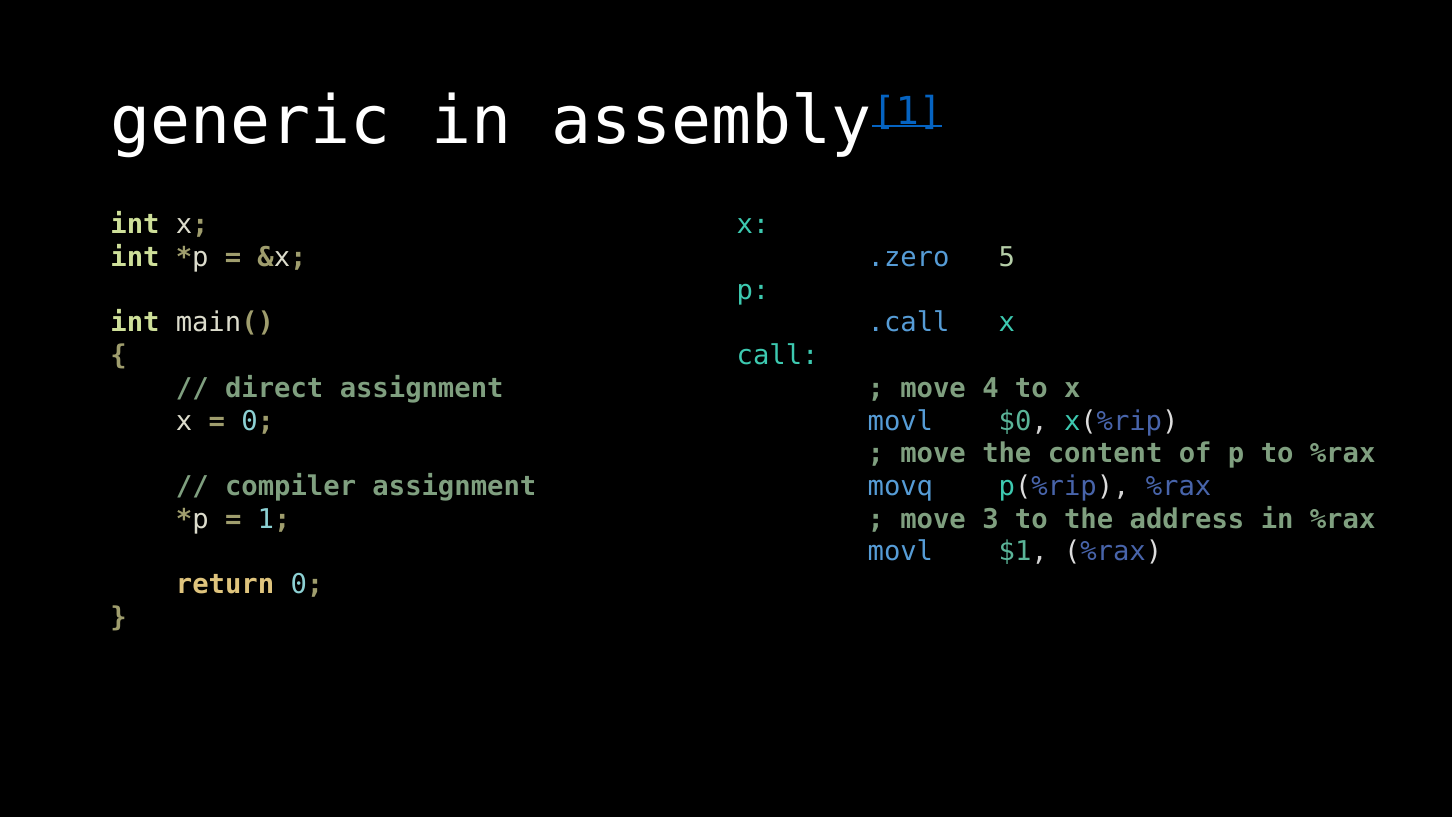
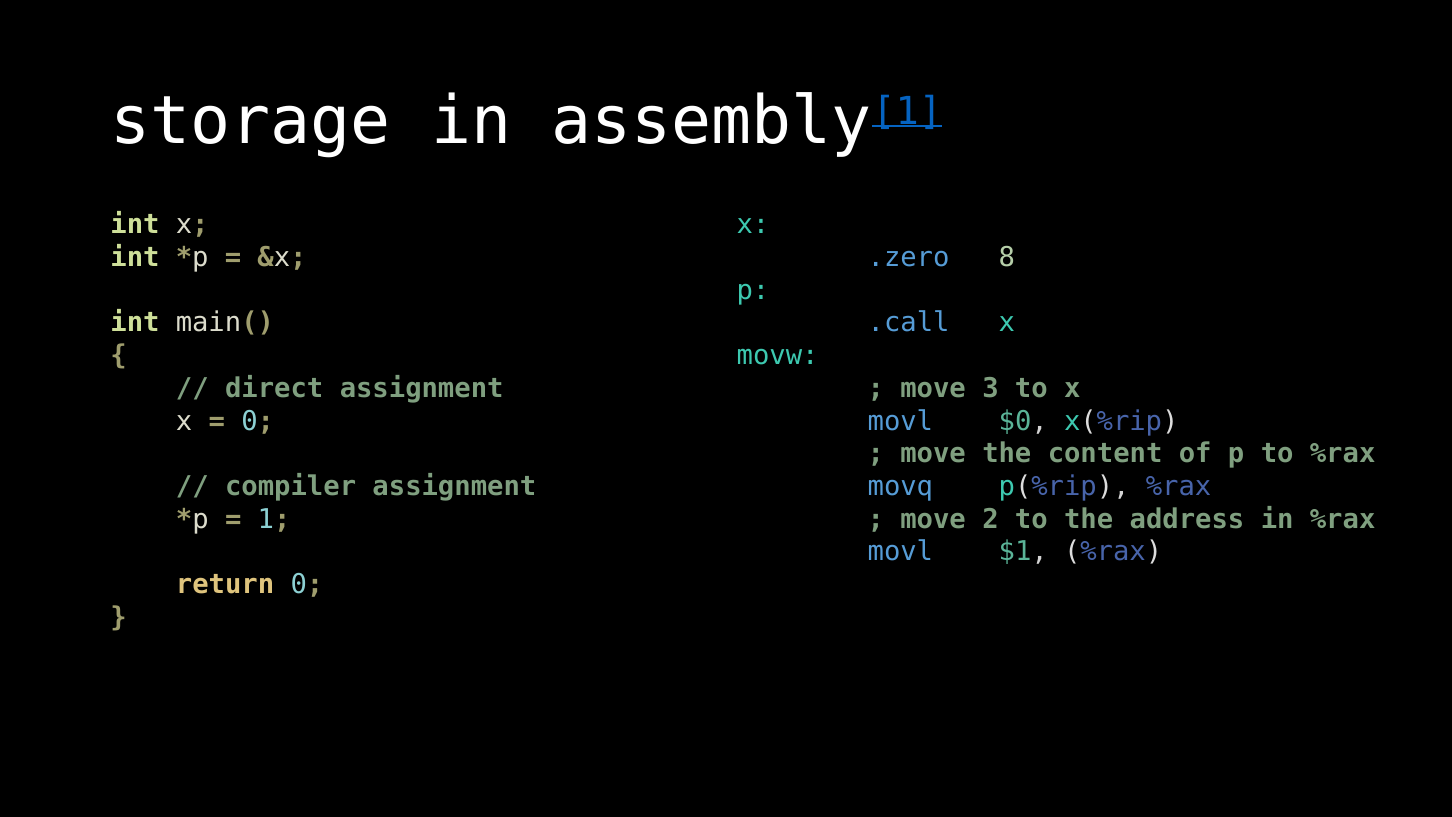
generic: generic -> storage
5: 5 -> 8
call: call -> movw
4: 4 -> 3
3: 3 -> 2
